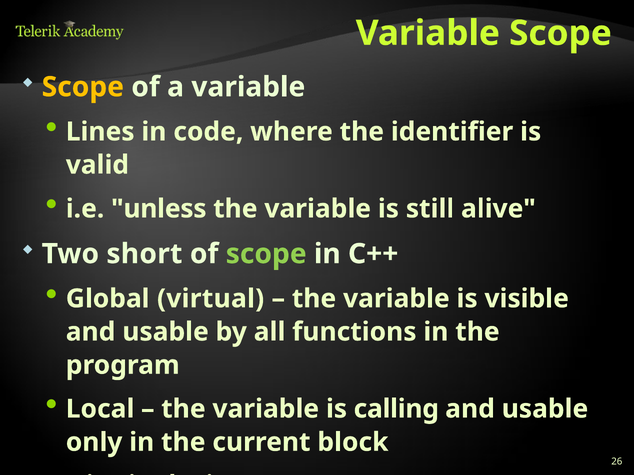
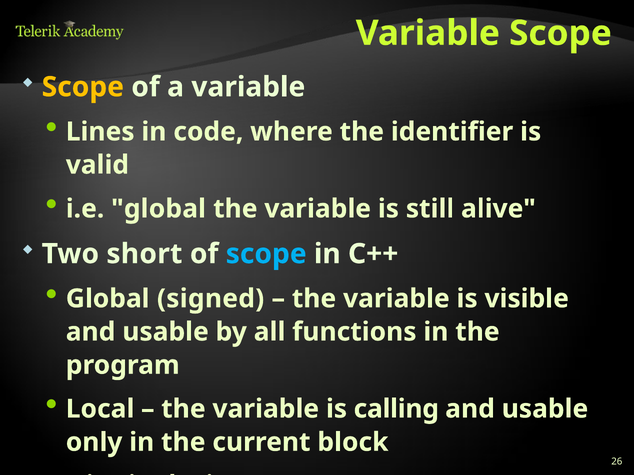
i.e unless: unless -> global
scope at (266, 254) colour: light green -> light blue
virtual: virtual -> signed
